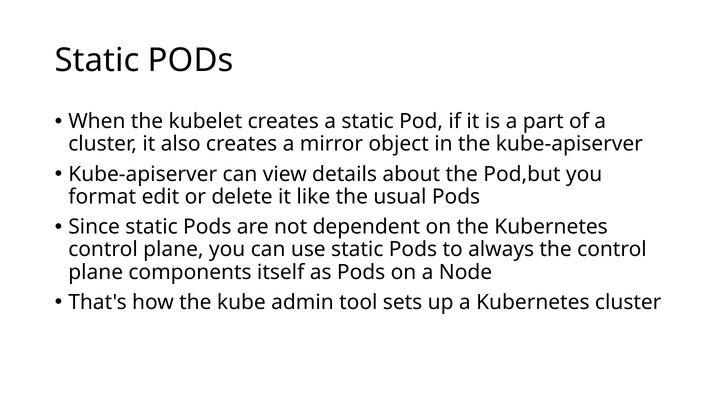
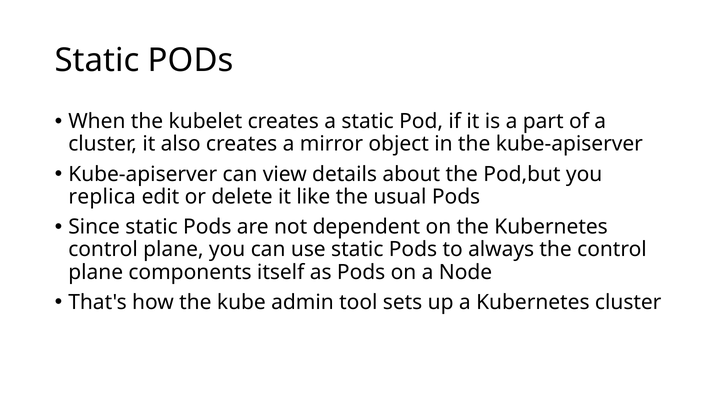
format: format -> replica
